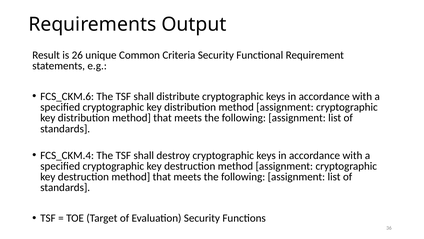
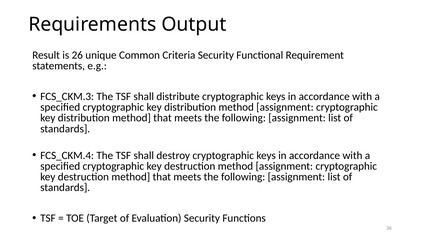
FCS_CKM.6: FCS_CKM.6 -> FCS_CKM.3
